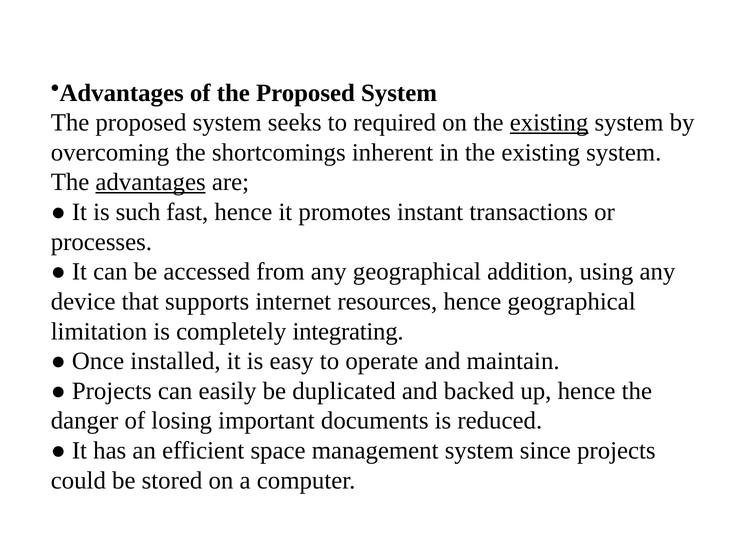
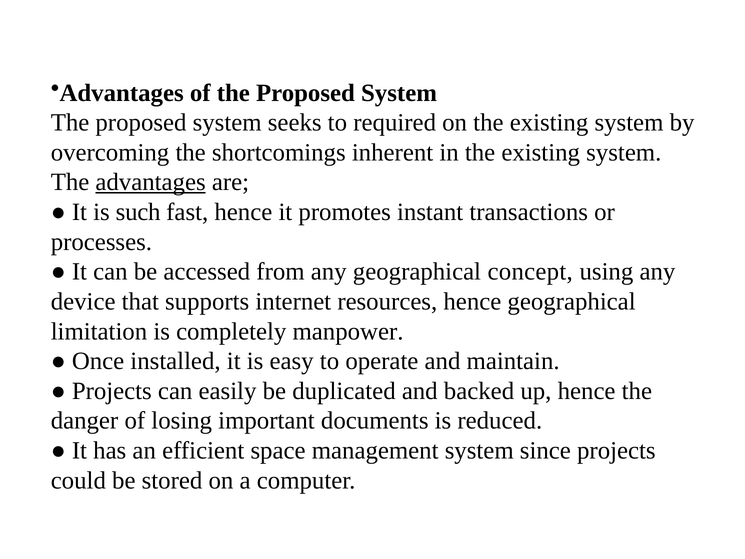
existing at (549, 123) underline: present -> none
addition: addition -> concept
integrating: integrating -> manpower
